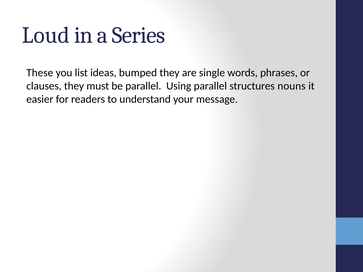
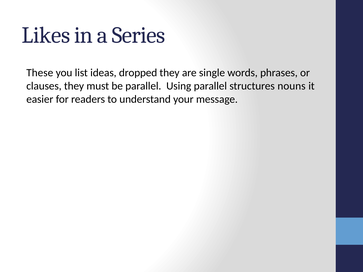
Loud: Loud -> Likes
bumped: bumped -> dropped
